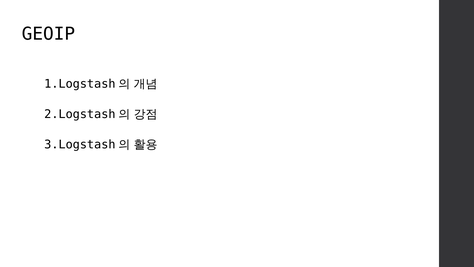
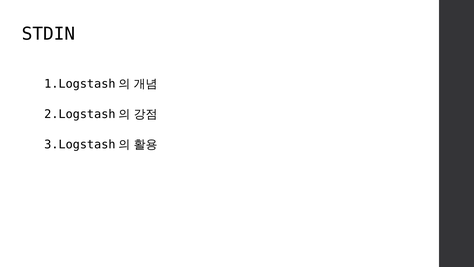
GEOIP: GEOIP -> STDIN
